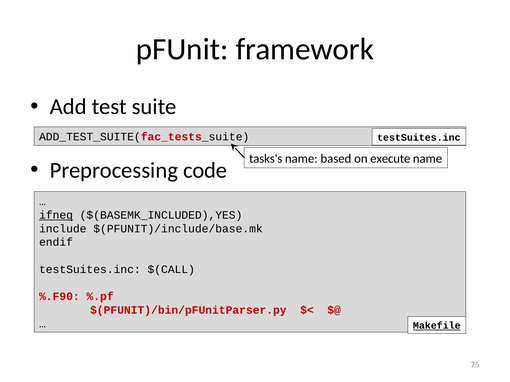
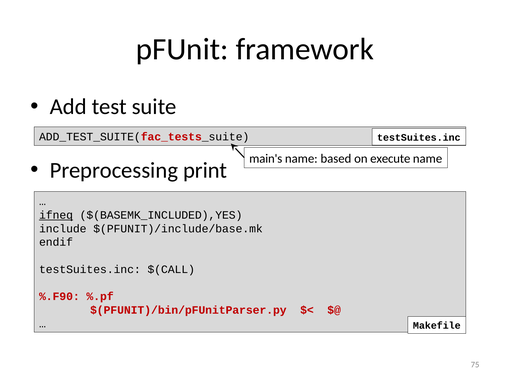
tasks's: tasks's -> main's
code: code -> print
Makefile underline: present -> none
